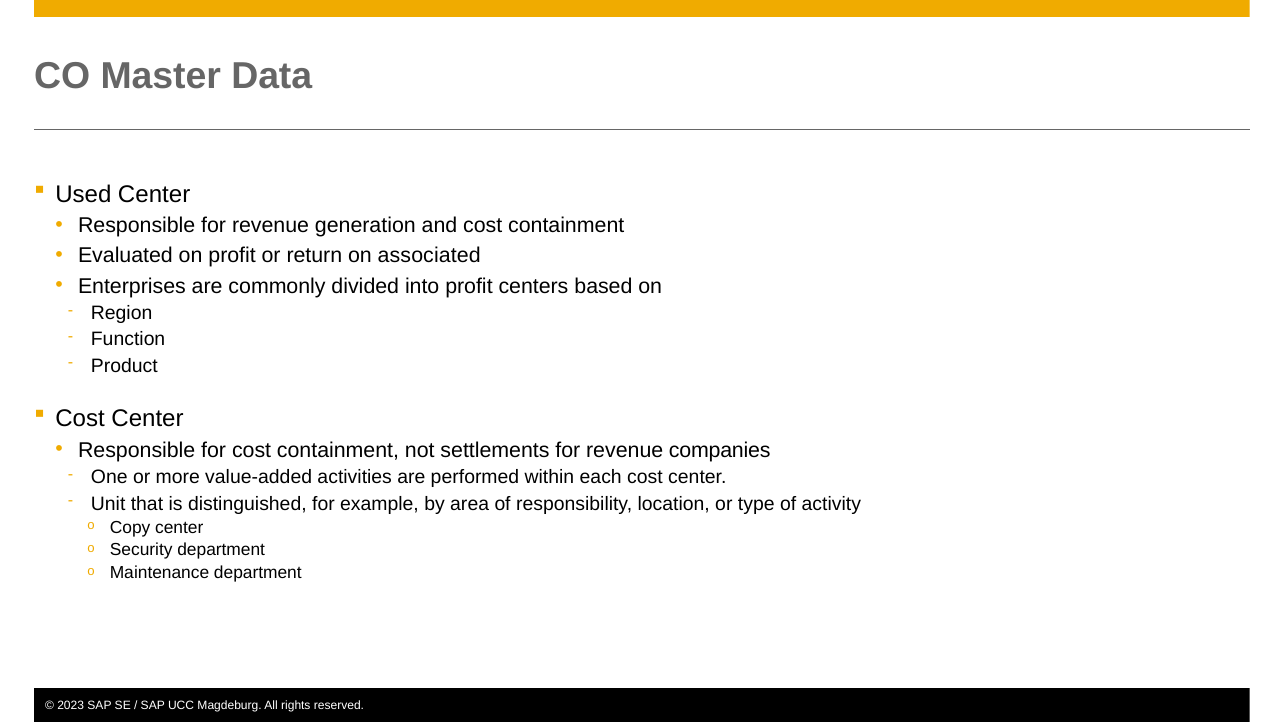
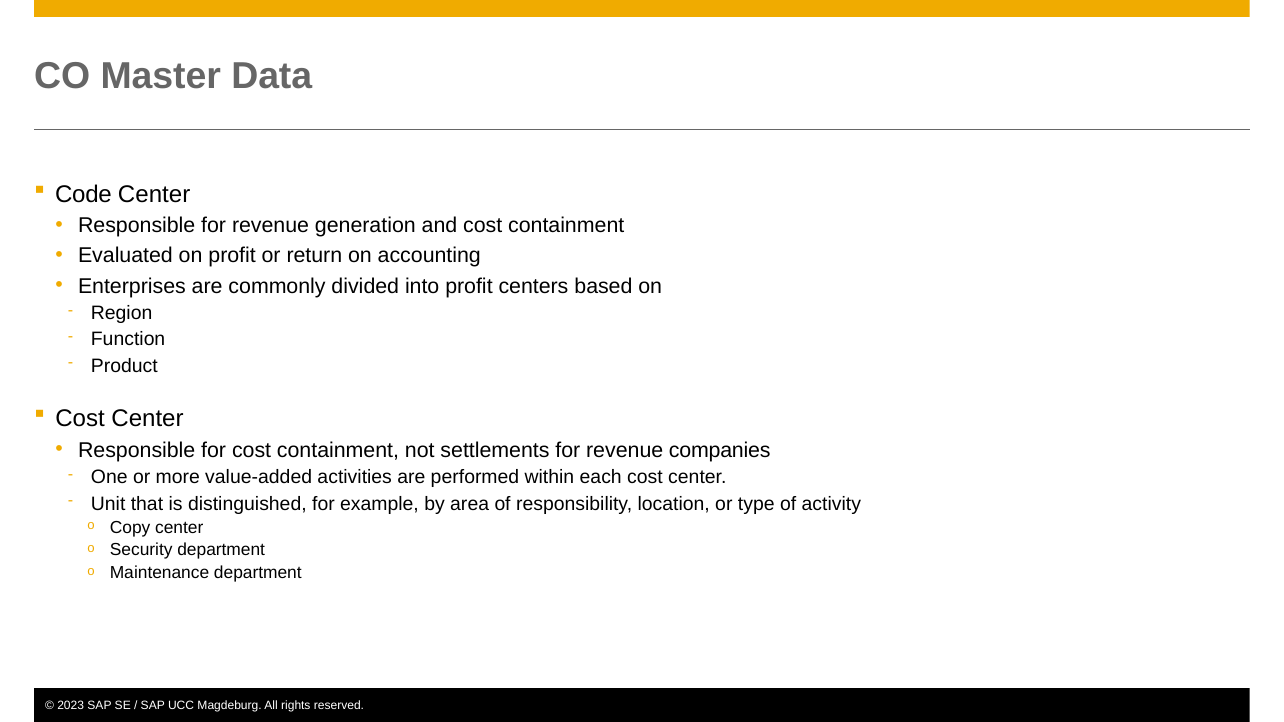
Used: Used -> Code
associated: associated -> accounting
